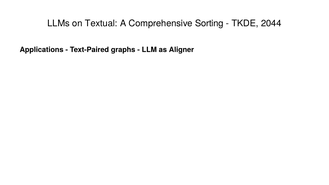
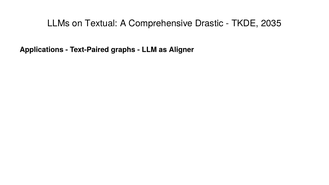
Sorting: Sorting -> Drastic
2044: 2044 -> 2035
